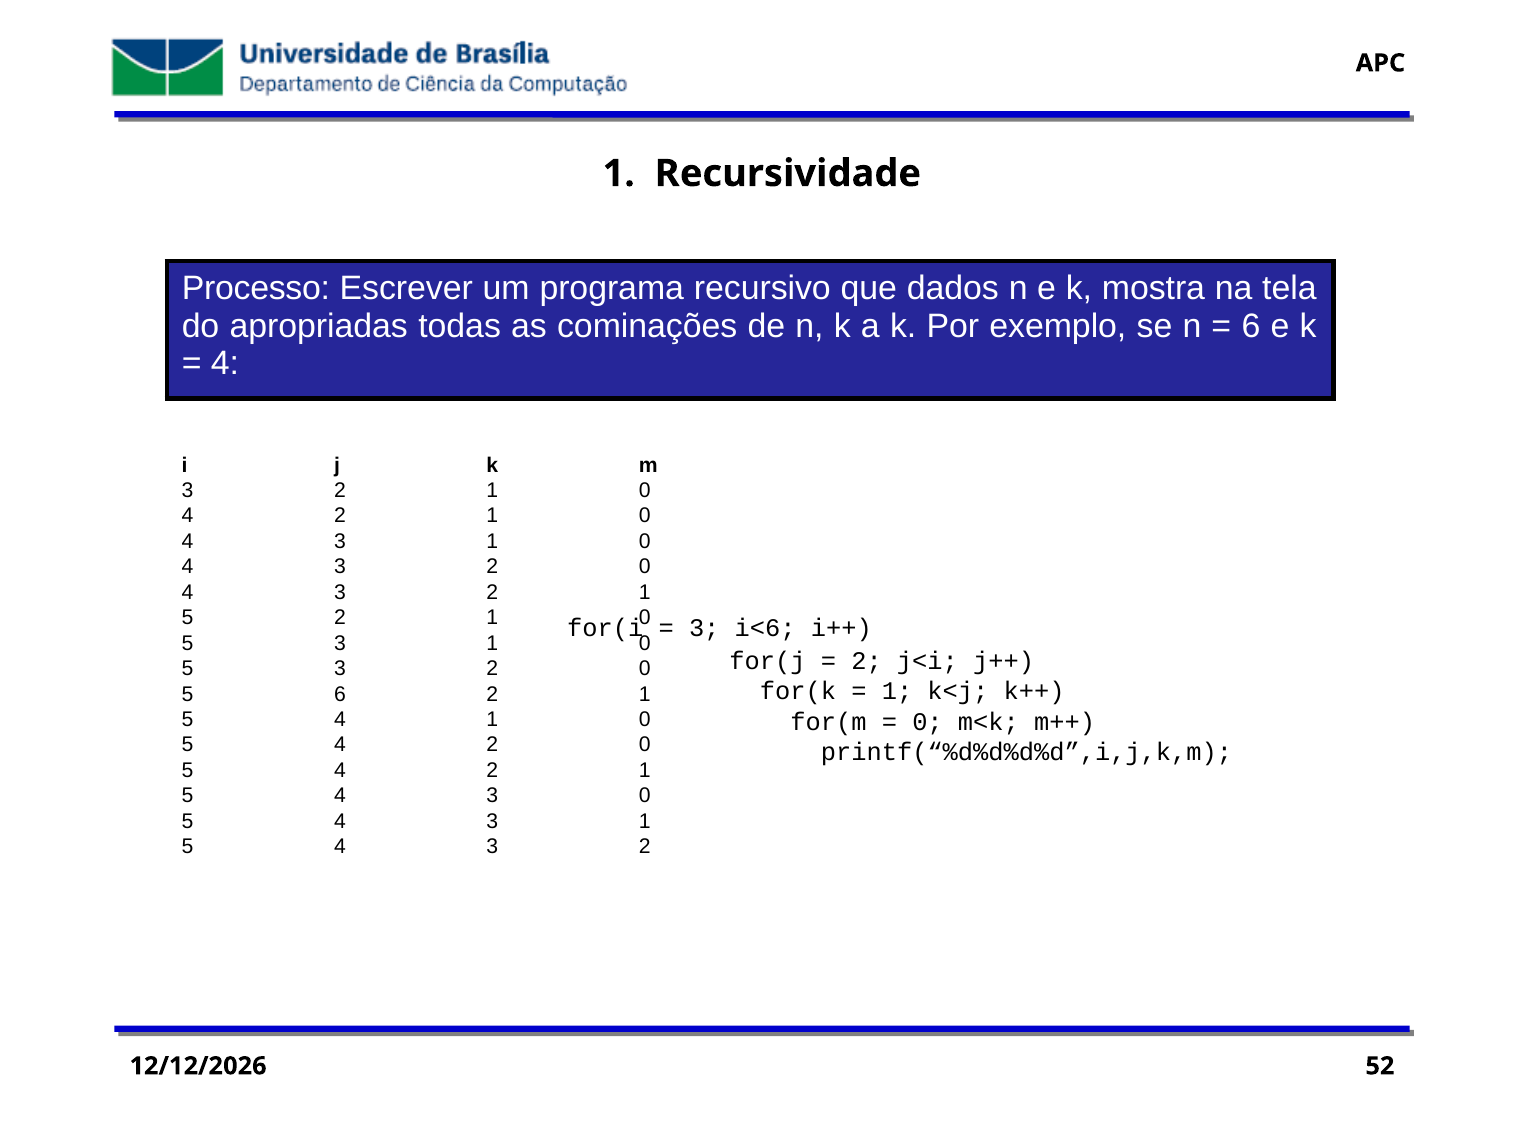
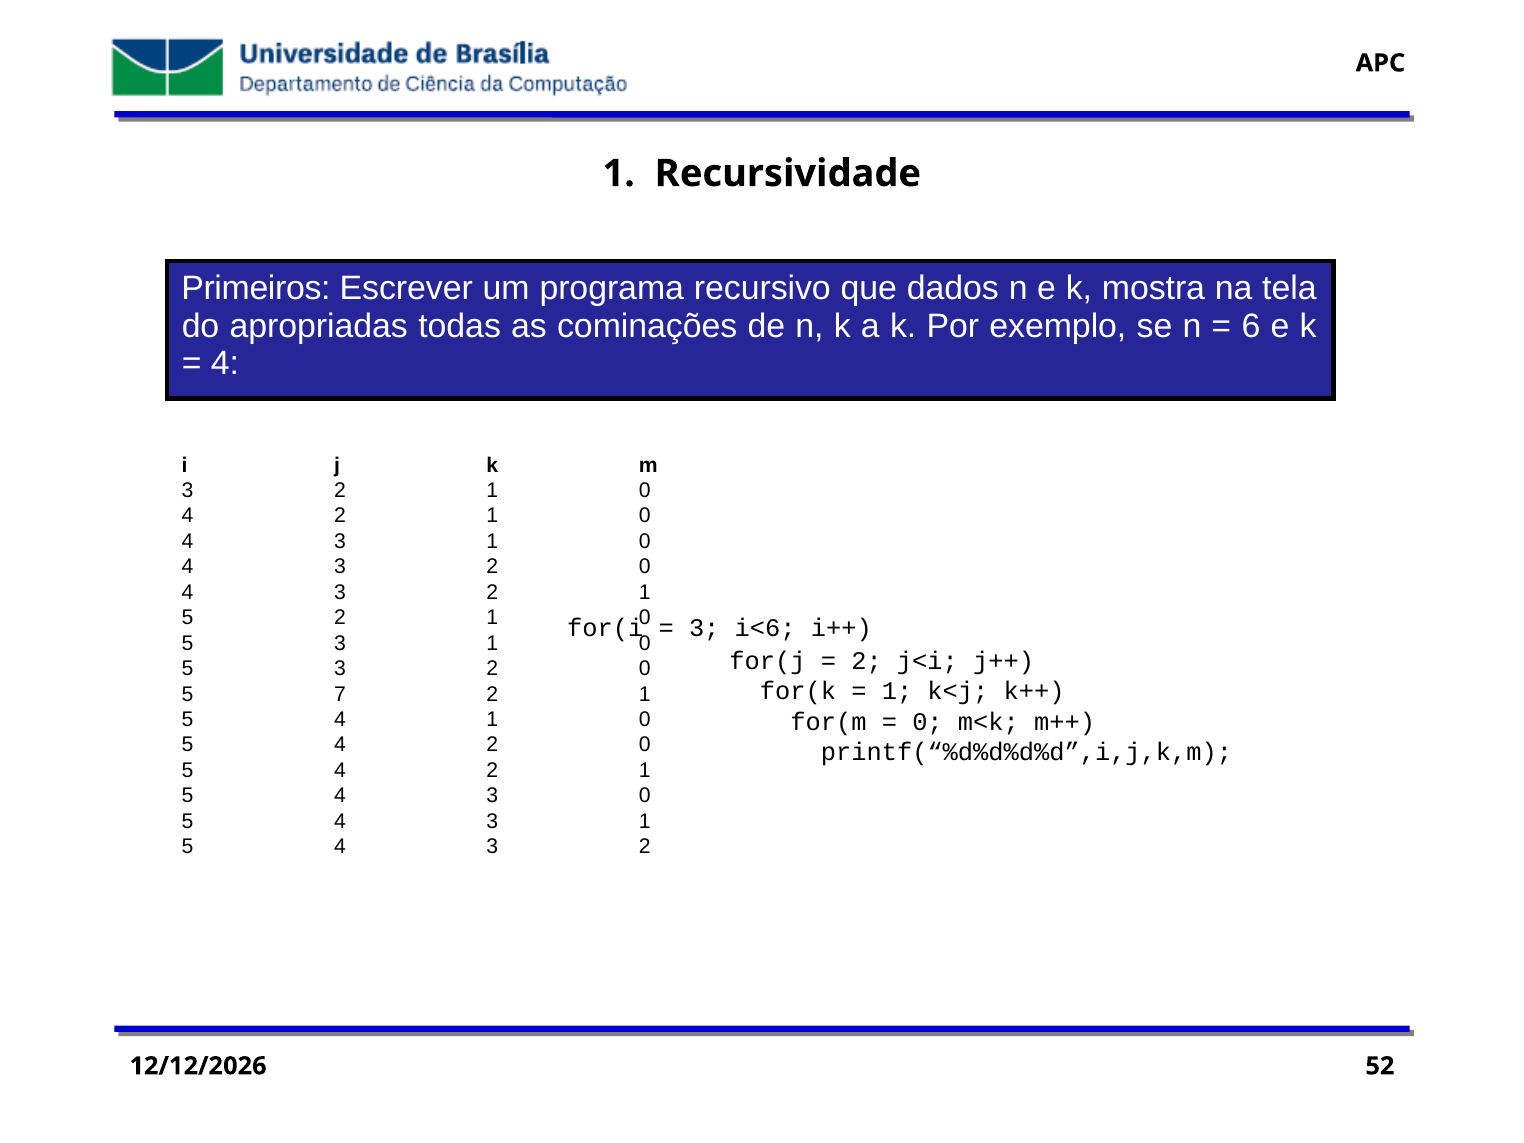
Processo: Processo -> Primeiros
5 6: 6 -> 7
